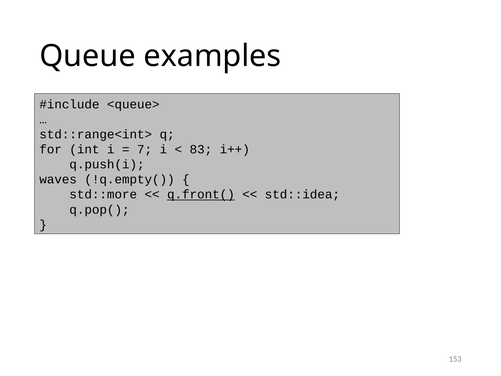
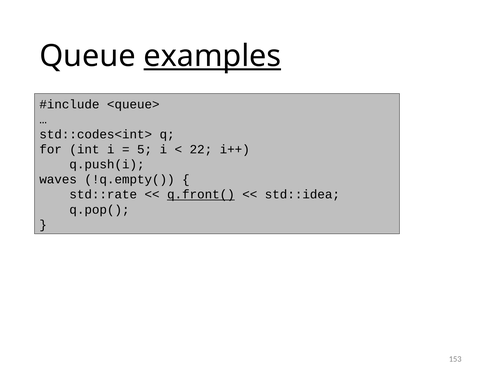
examples underline: none -> present
std::range<int>: std::range<int> -> std::codes<int>
7: 7 -> 5
83: 83 -> 22
std::more: std::more -> std::rate
